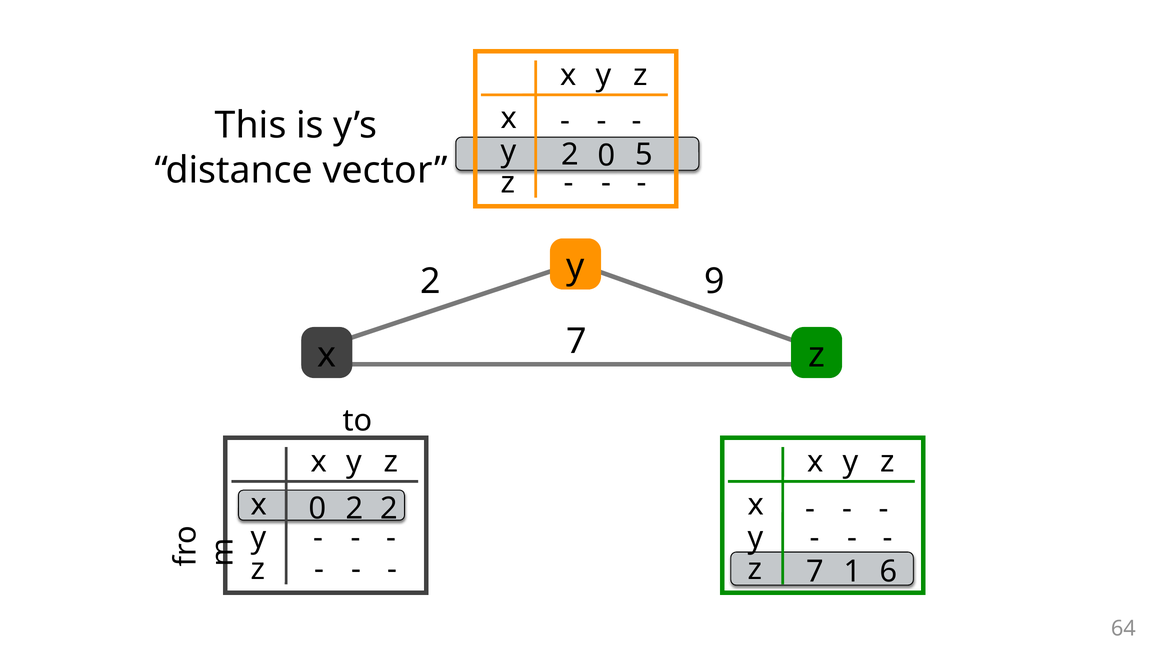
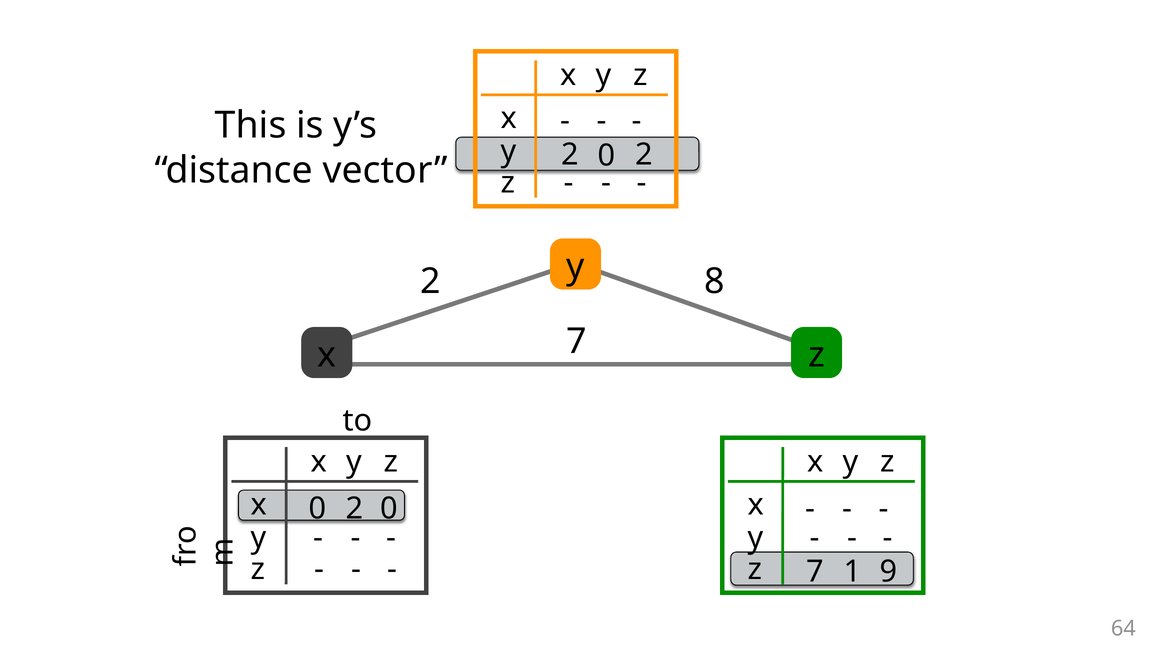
0 5: 5 -> 2
9: 9 -> 8
2 at (389, 509): 2 -> 0
6: 6 -> 9
